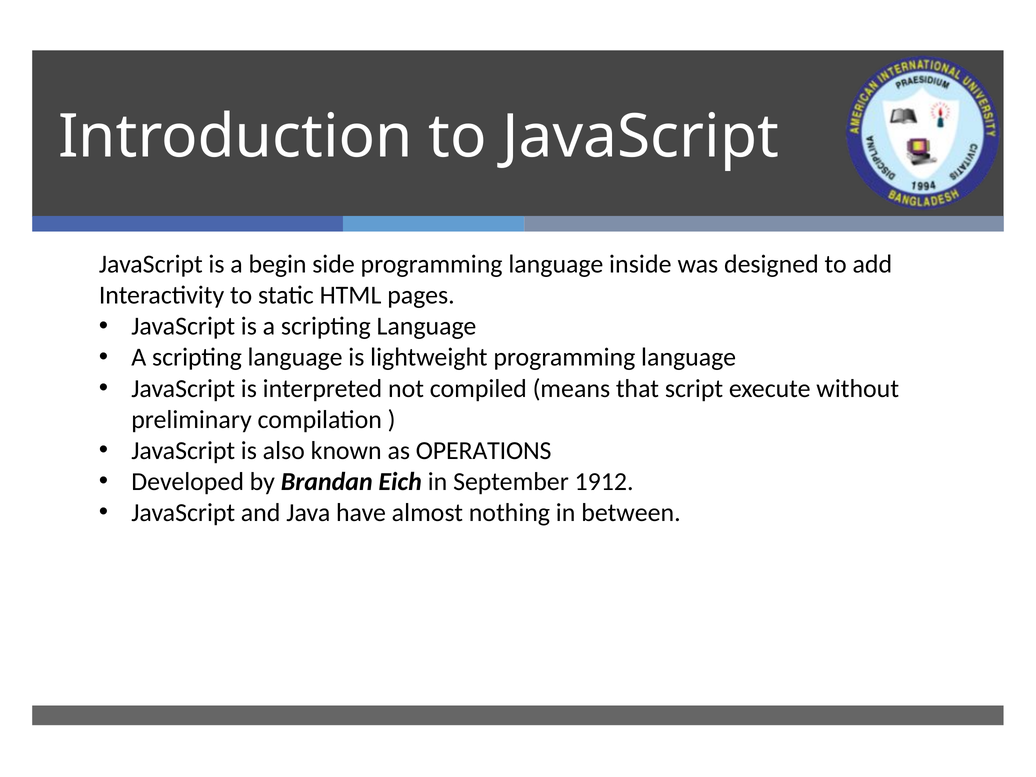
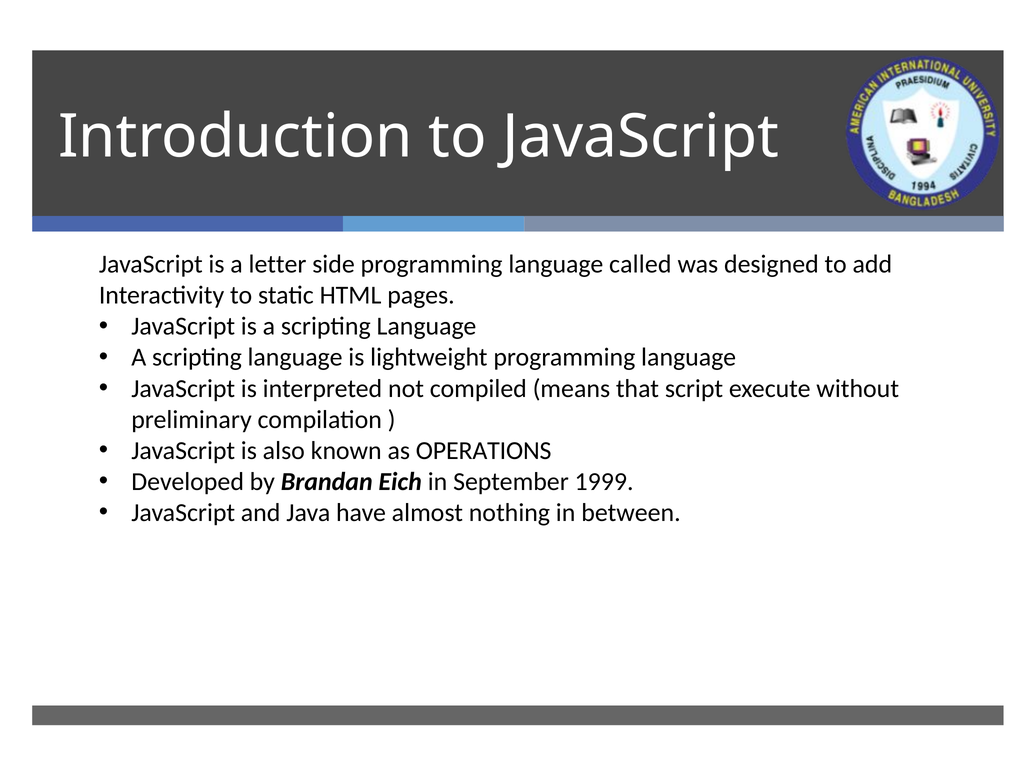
begin: begin -> letter
inside: inside -> called
1912: 1912 -> 1999
